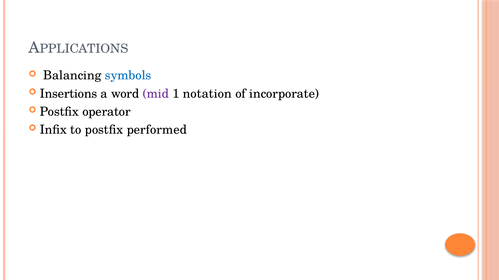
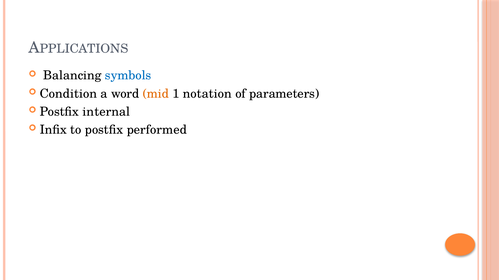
Insertions: Insertions -> Condition
mid colour: purple -> orange
incorporate: incorporate -> parameters
operator: operator -> internal
